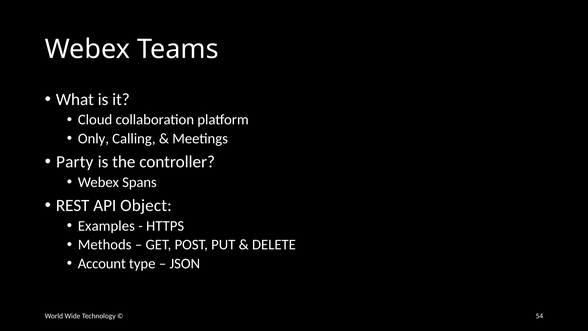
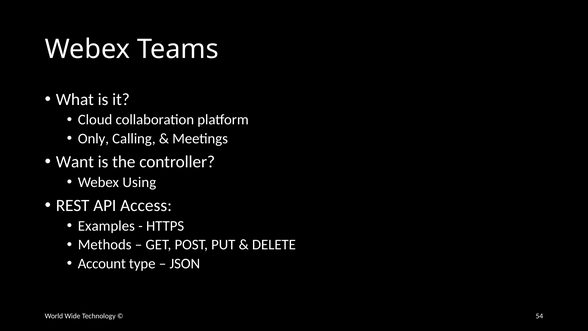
Party: Party -> Want
Spans: Spans -> Using
Object: Object -> Access
